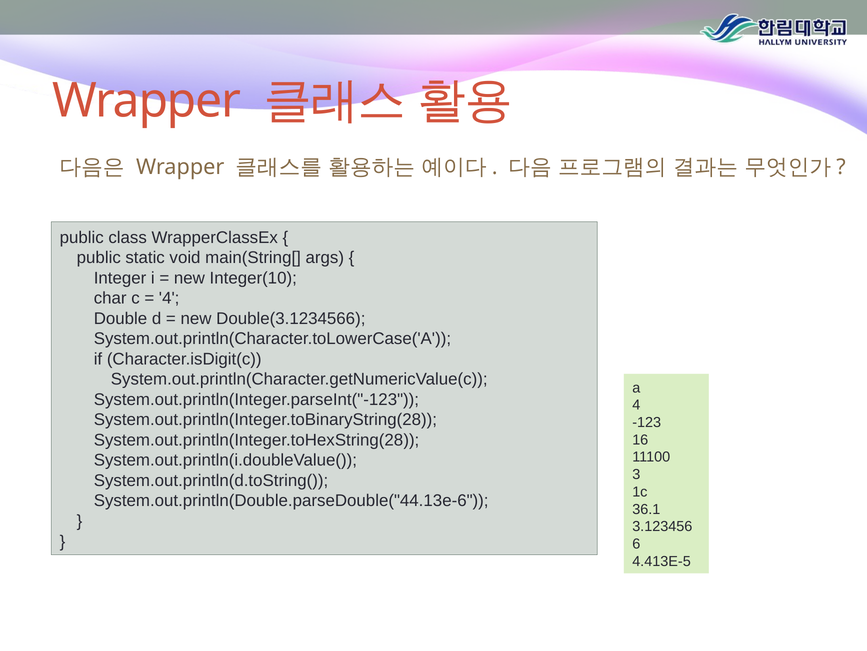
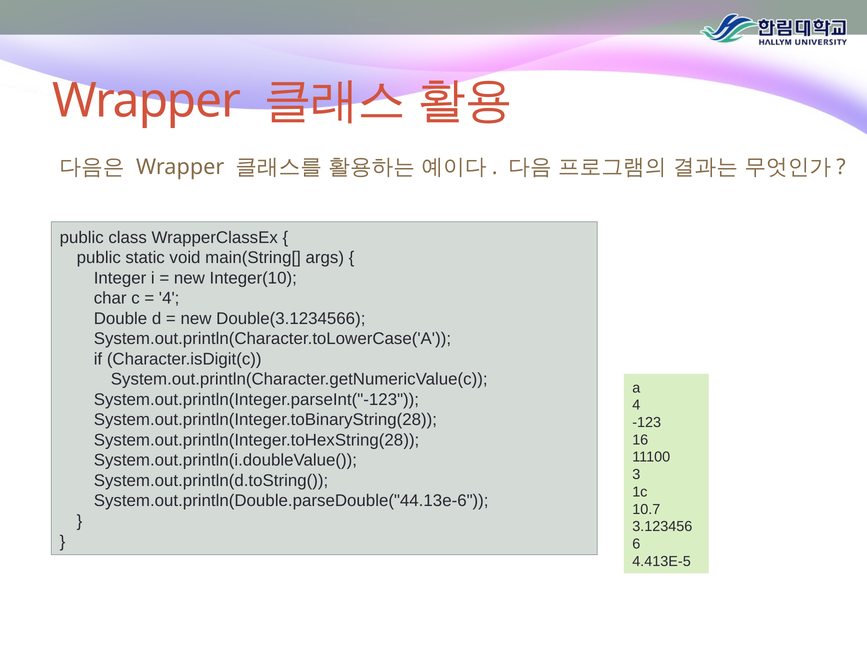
36.1: 36.1 -> 10.7
